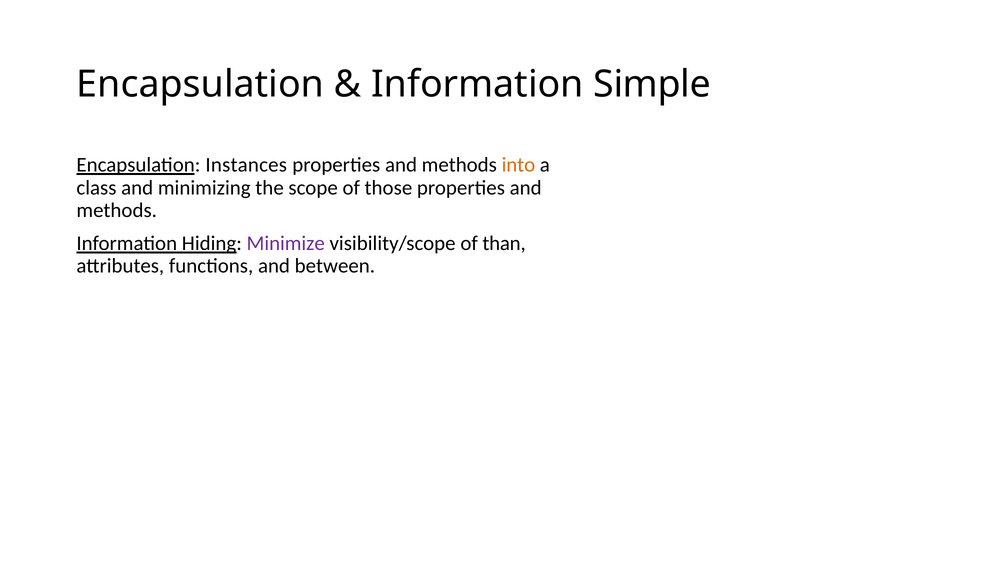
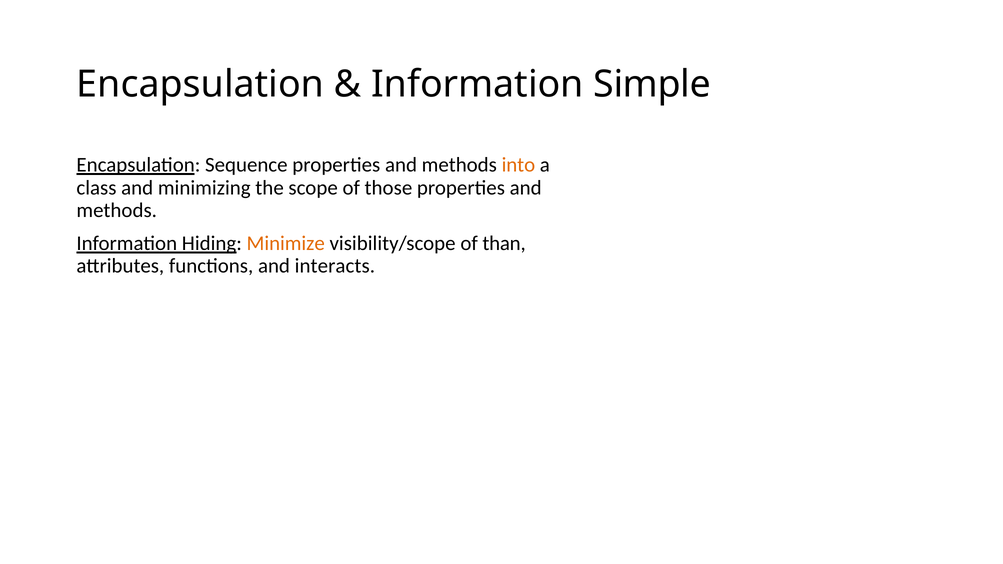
Instances: Instances -> Sequence
Minimize colour: purple -> orange
between: between -> interacts
